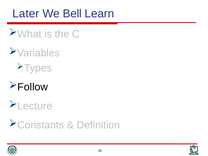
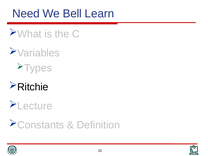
Later: Later -> Need
Follow: Follow -> Ritchie
